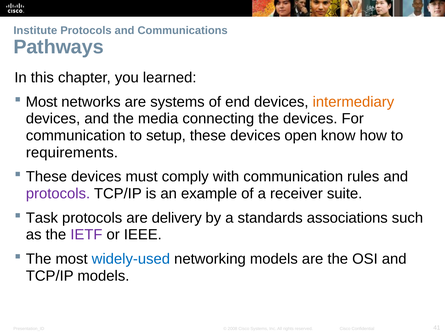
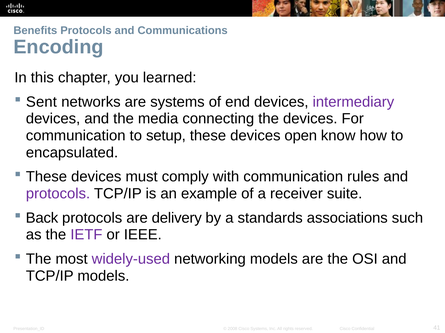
Institute: Institute -> Benefits
Pathways: Pathways -> Encoding
Most at (42, 102): Most -> Sent
intermediary colour: orange -> purple
requirements: requirements -> encapsulated
Task: Task -> Back
widely-used colour: blue -> purple
